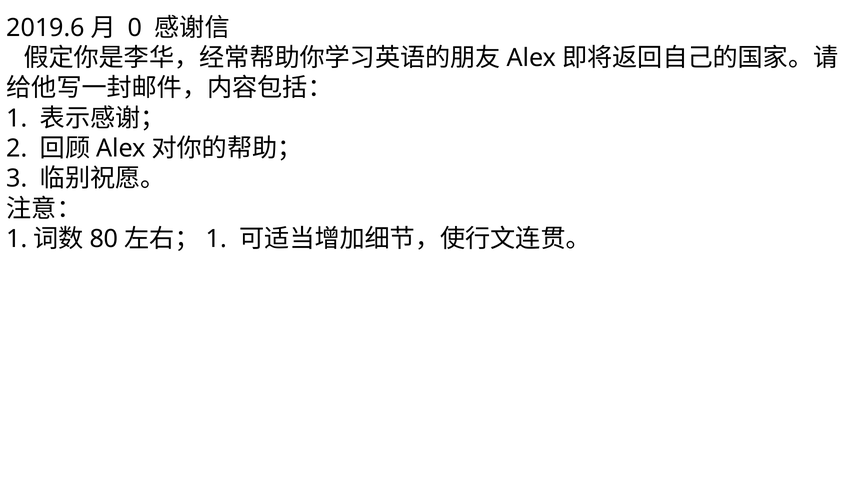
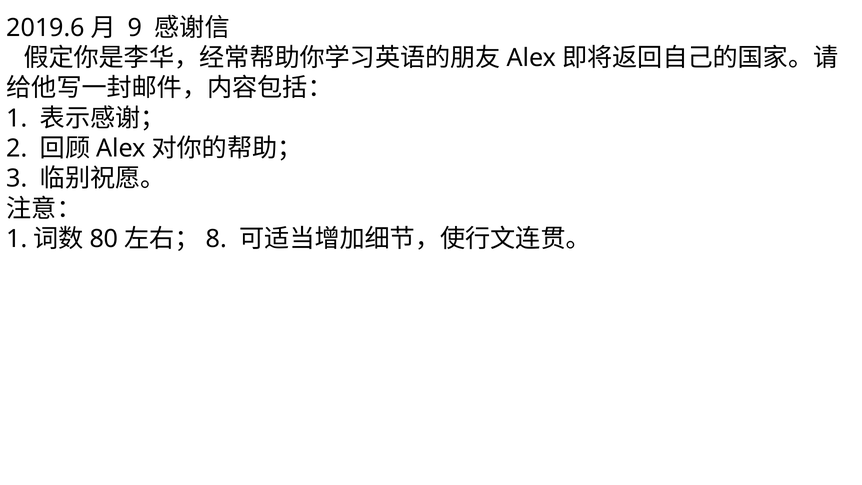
0: 0 -> 9
1 at (216, 239): 1 -> 8
